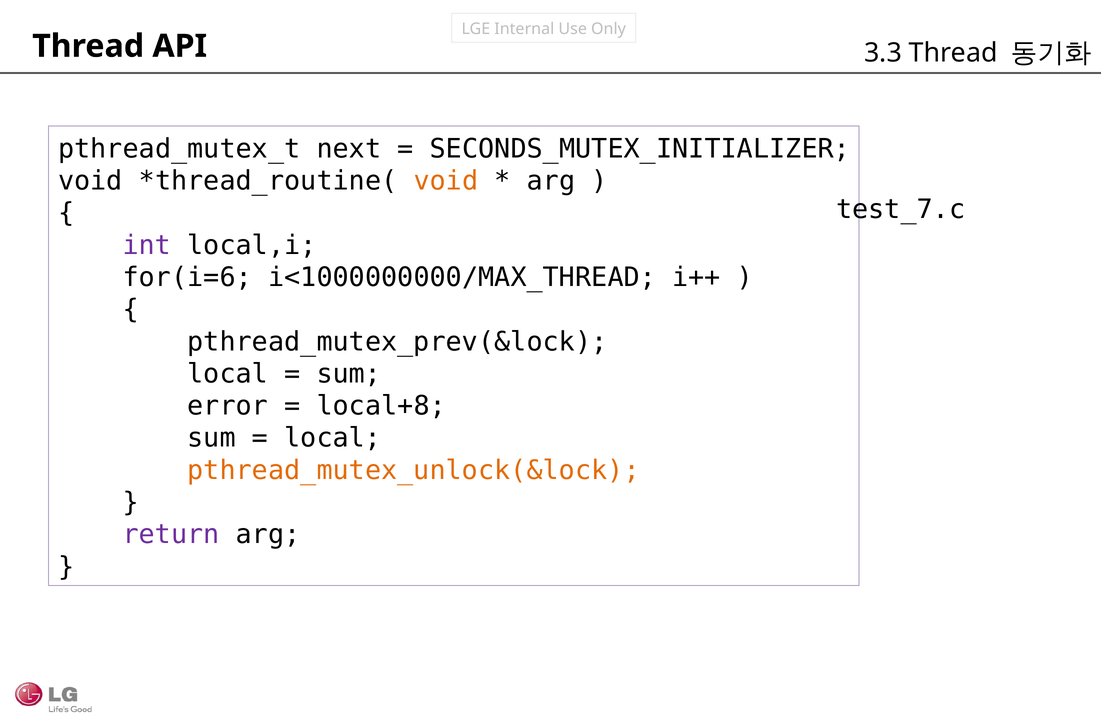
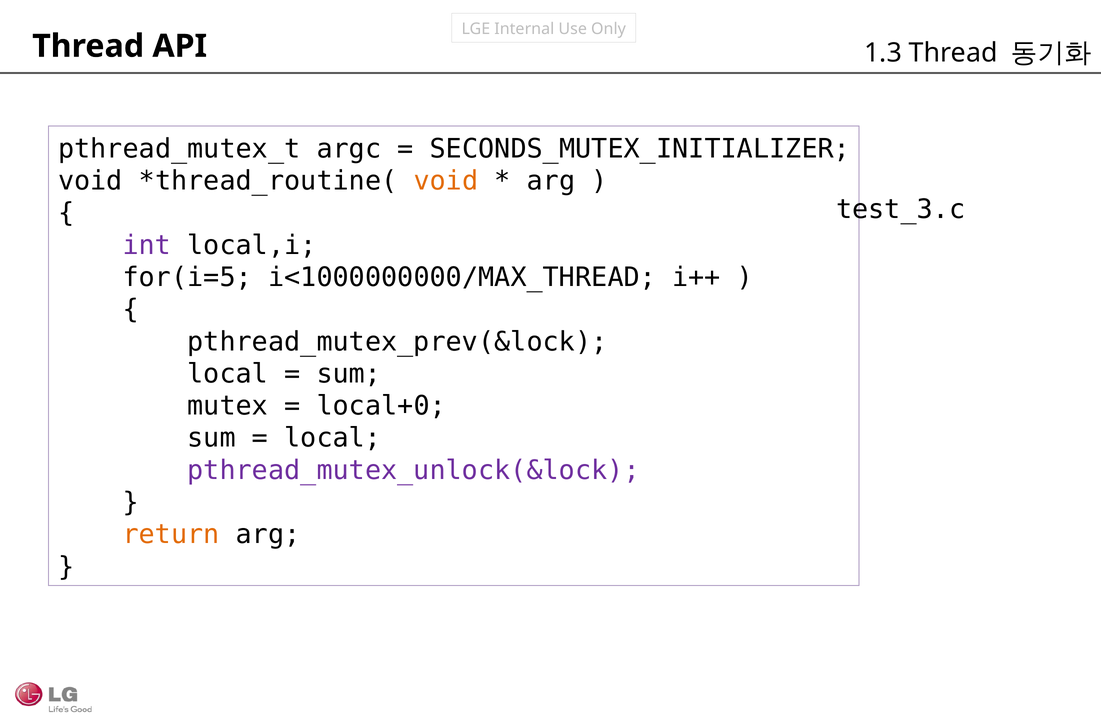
3.3: 3.3 -> 1.3
next: next -> argc
test_7.c: test_7.c -> test_3.c
for(i=6: for(i=6 -> for(i=5
error: error -> mutex
local+8: local+8 -> local+0
pthread_mutex_unlock(&lock colour: orange -> purple
return colour: purple -> orange
